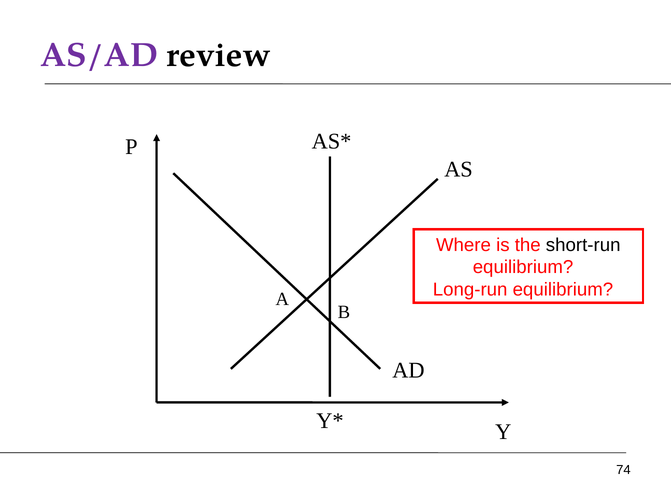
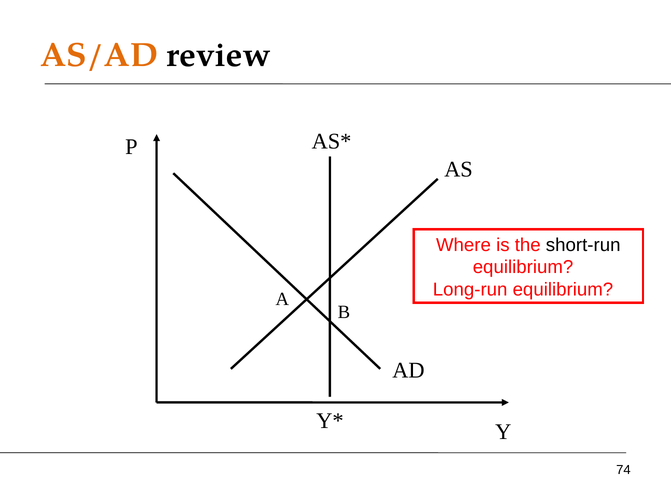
AS/AD colour: purple -> orange
